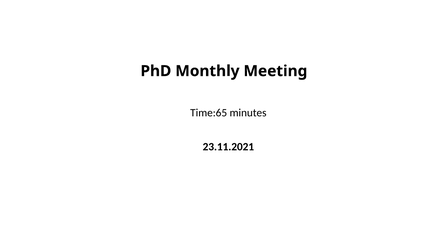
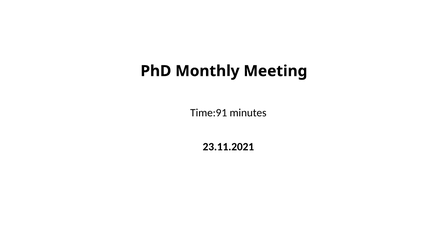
Time:65: Time:65 -> Time:91
